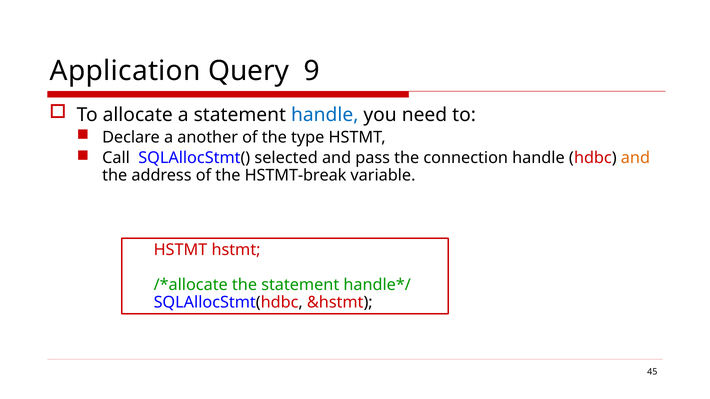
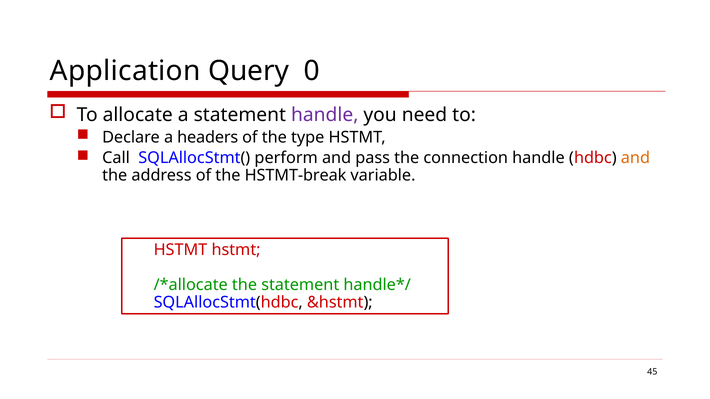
9: 9 -> 0
handle at (325, 115) colour: blue -> purple
another: another -> headers
selected: selected -> perform
